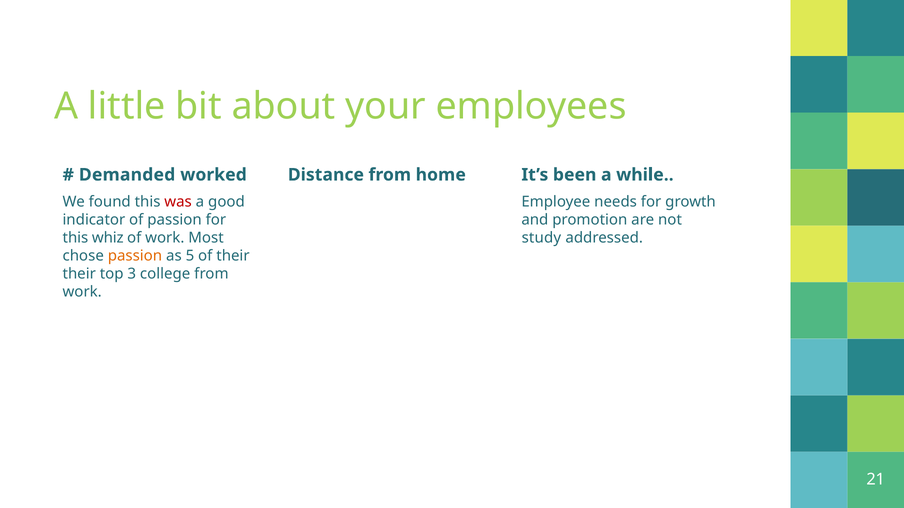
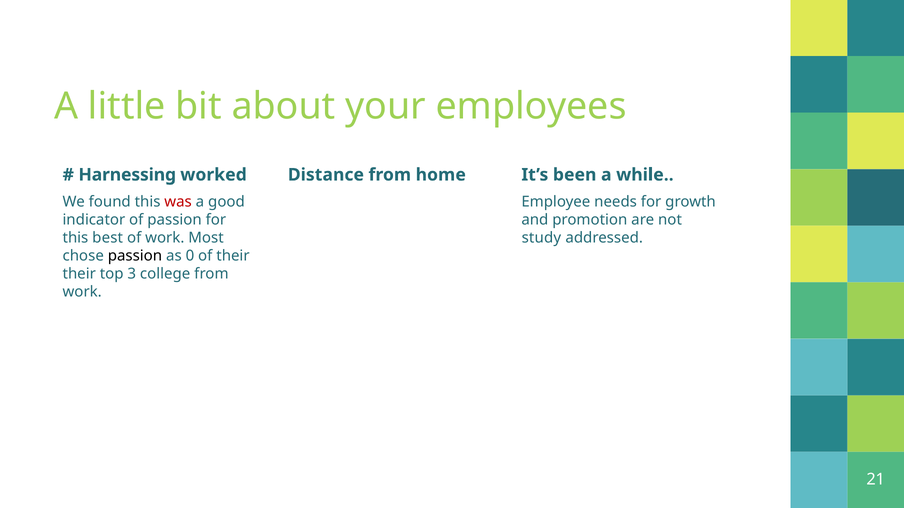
Demanded: Demanded -> Harnessing
whiz: whiz -> best
passion at (135, 256) colour: orange -> black
5: 5 -> 0
